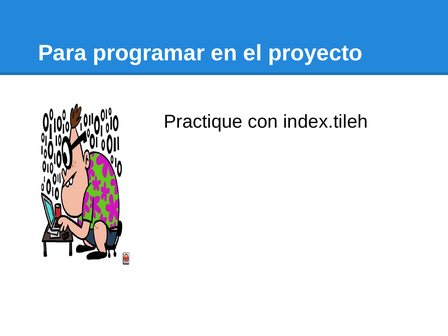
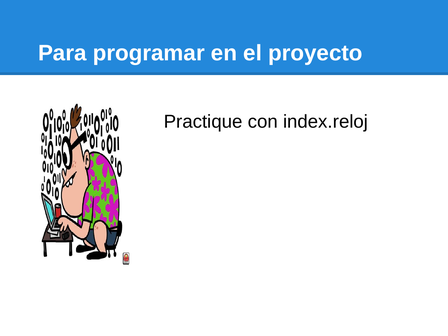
index.tileh: index.tileh -> index.reloj
